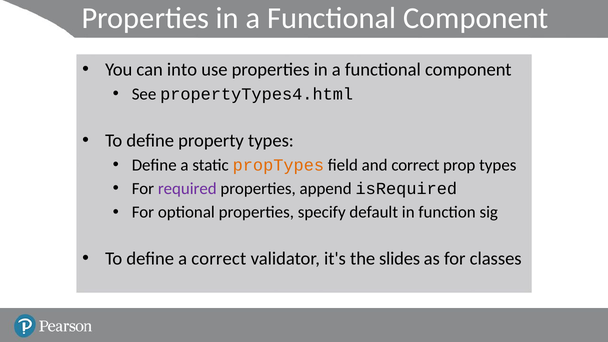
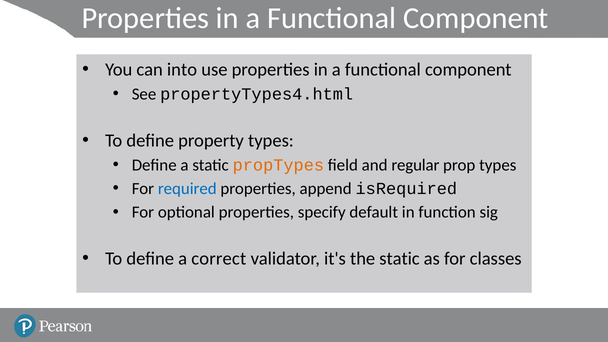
and correct: correct -> regular
required colour: purple -> blue
the slides: slides -> static
